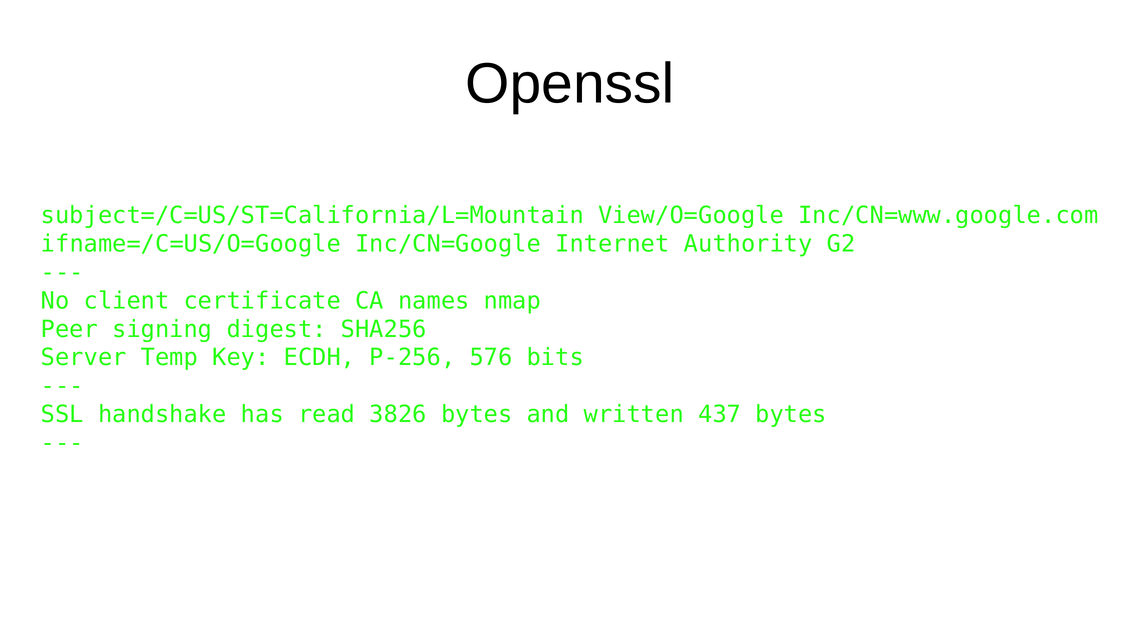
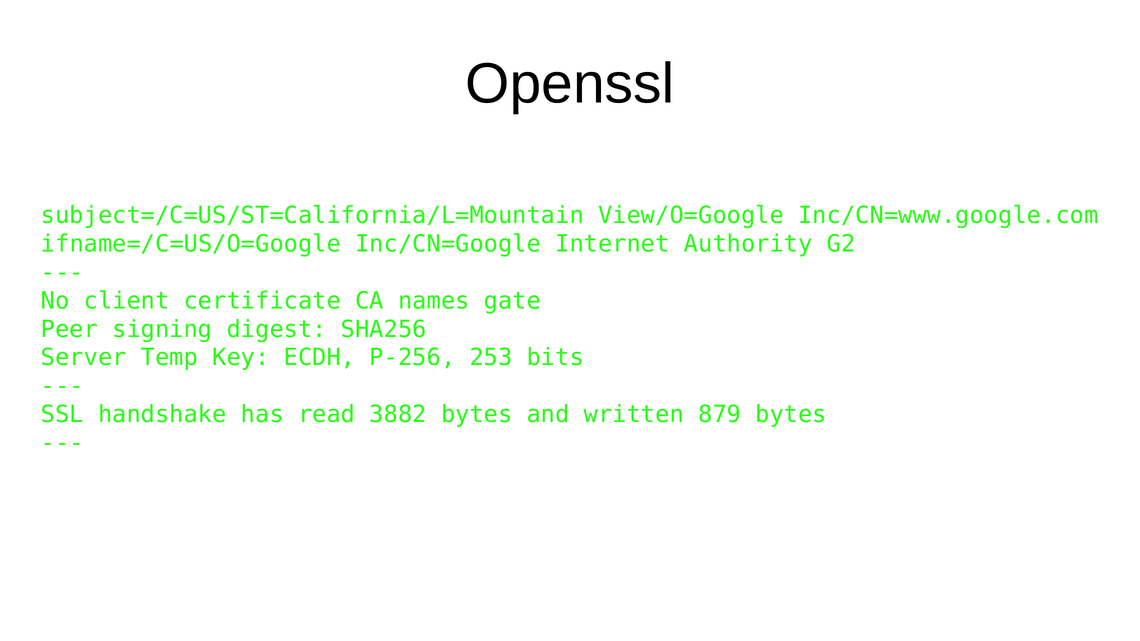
nmap: nmap -> gate
576: 576 -> 253
3826: 3826 -> 3882
437: 437 -> 879
